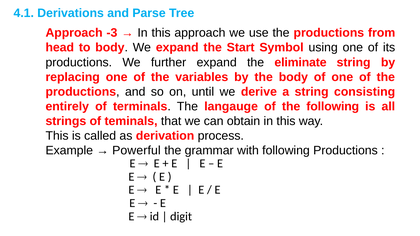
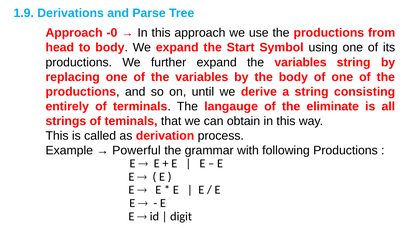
4.1: 4.1 -> 1.9
-3: -3 -> -0
expand the eliminate: eliminate -> variables
the following: following -> eliminate
